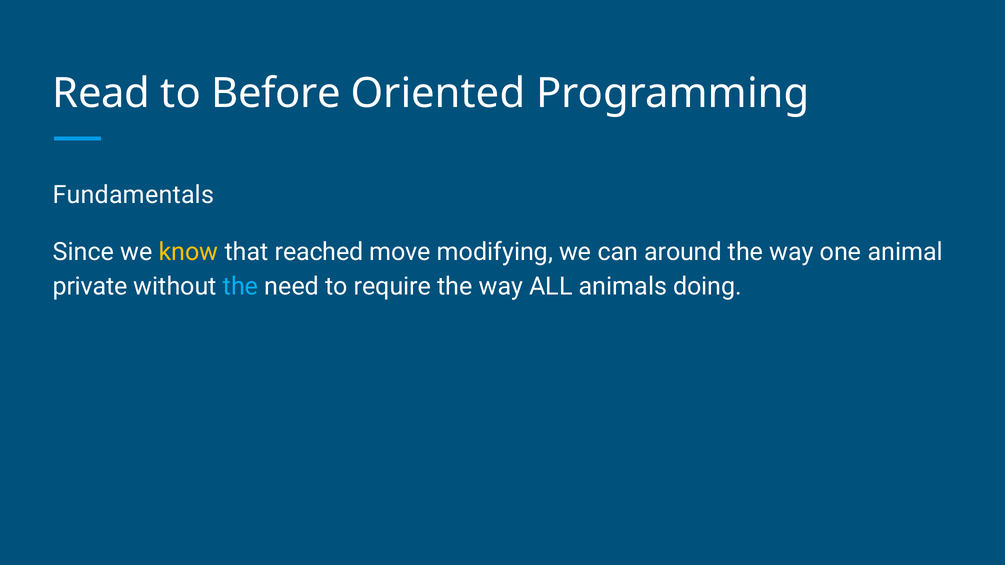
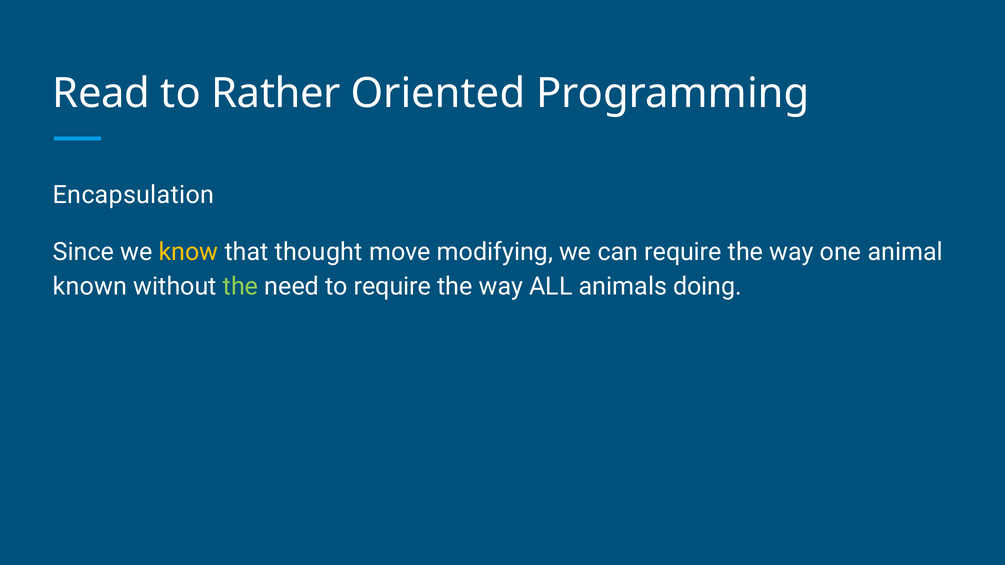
Before: Before -> Rather
Fundamentals: Fundamentals -> Encapsulation
reached: reached -> thought
can around: around -> require
private: private -> known
the at (241, 287) colour: light blue -> light green
